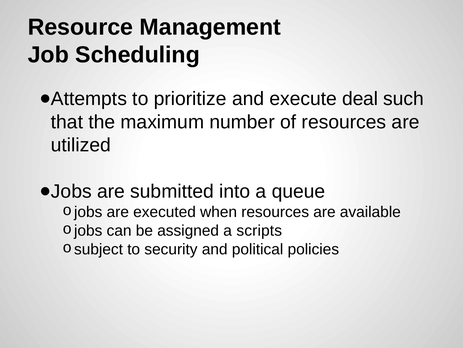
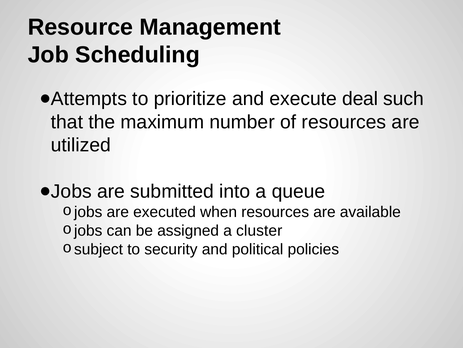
scripts: scripts -> cluster
